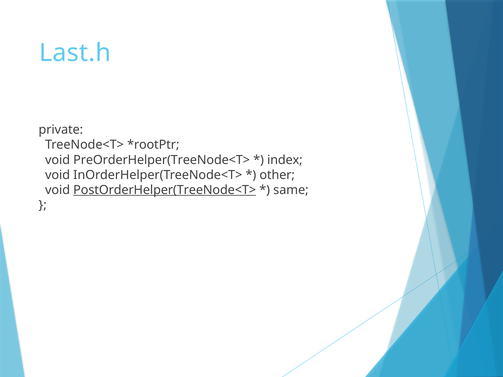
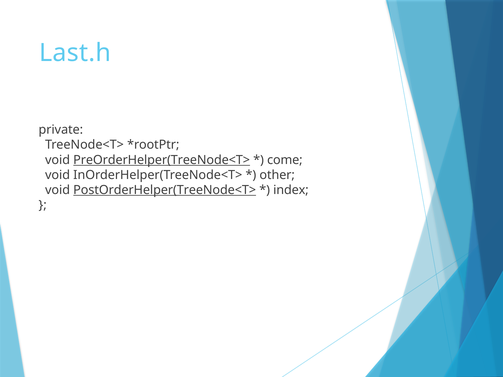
PreOrderHelper(TreeNode<T> underline: none -> present
index: index -> come
same: same -> index
